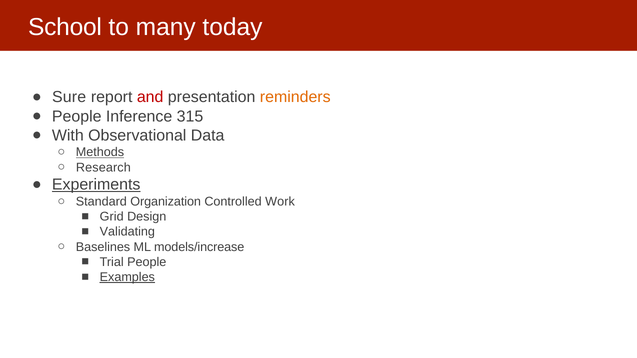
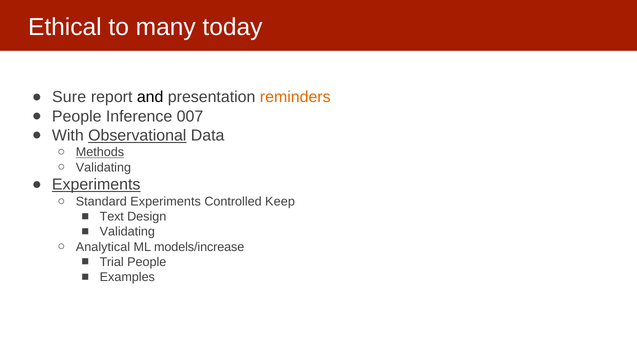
School: School -> Ethical
and colour: red -> black
315: 315 -> 007
Observational underline: none -> present
Research at (103, 168): Research -> Validating
Standard Organization: Organization -> Experiments
Work: Work -> Keep
Grid: Grid -> Text
Baselines: Baselines -> Analytical
Examples underline: present -> none
